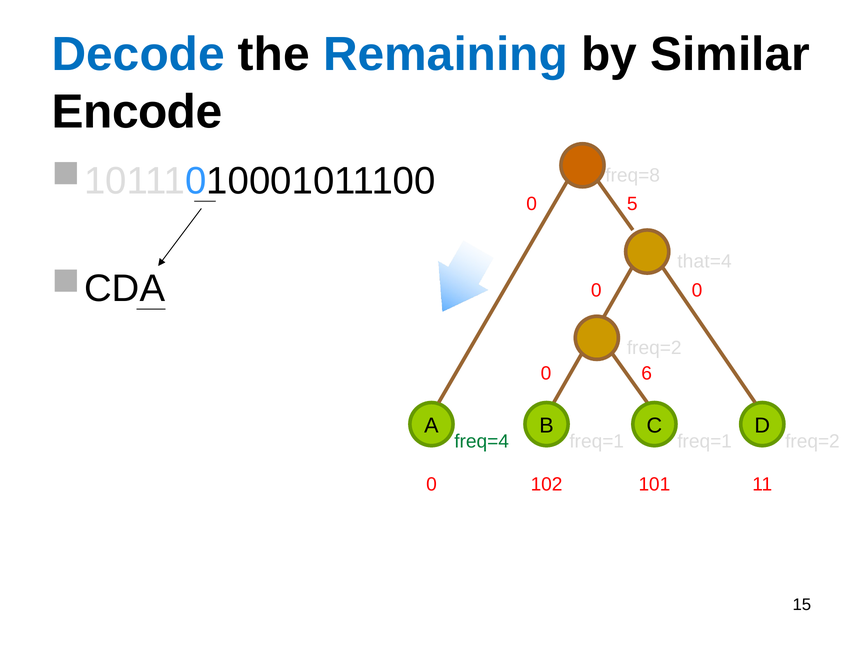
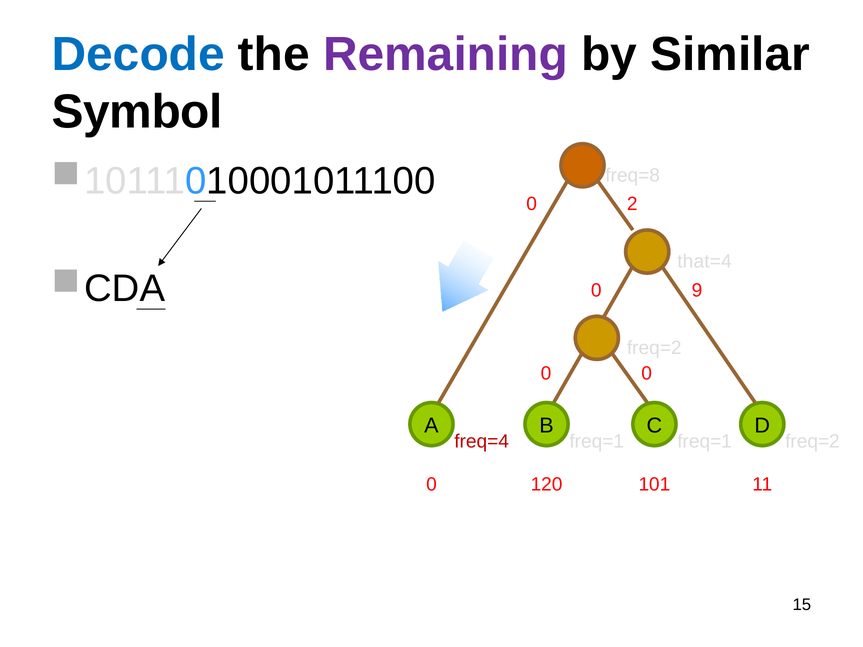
Remaining colour: blue -> purple
Encode: Encode -> Symbol
5: 5 -> 2
0 at (697, 290): 0 -> 9
6 at (647, 374): 6 -> 0
freq=4 colour: green -> red
102: 102 -> 120
